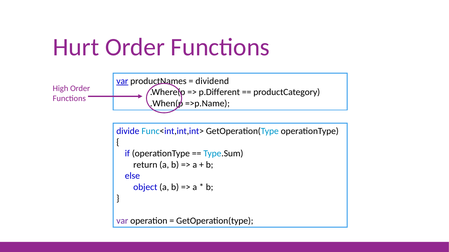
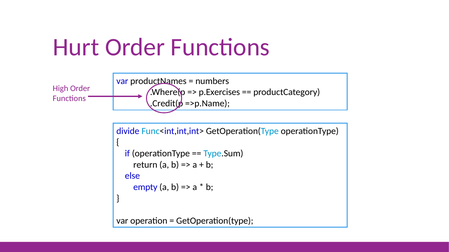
var at (122, 81) underline: present -> none
dividend: dividend -> numbers
p.Different: p.Different -> p.Exercises
.When(p: .When(p -> .Credit(p
object: object -> empty
var at (122, 221) colour: purple -> black
